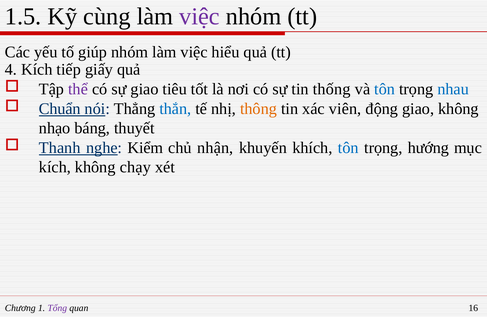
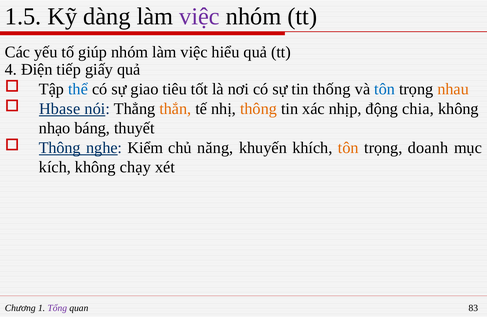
cùng: cùng -> dàng
4 Kích: Kích -> Điện
thể colour: purple -> blue
nhau colour: blue -> orange
Chuẩn: Chuẩn -> Hbase
thắn colour: blue -> orange
viên: viên -> nhịp
động giao: giao -> chia
Thanh at (60, 147): Thanh -> Thông
nhận: nhận -> năng
tôn at (348, 147) colour: blue -> orange
hướng: hướng -> doanh
16: 16 -> 83
